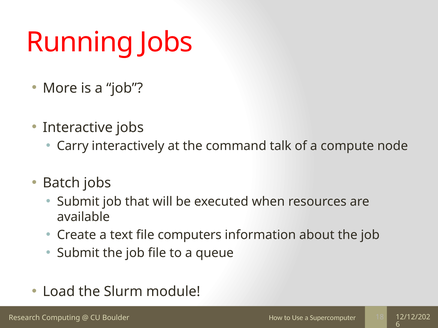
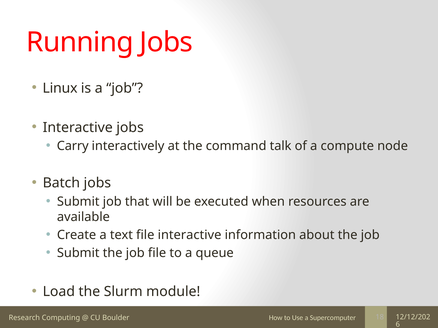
More: More -> Linux
file computers: computers -> interactive
